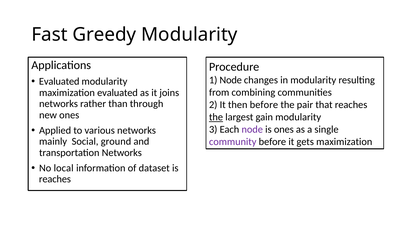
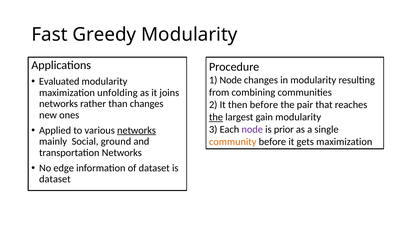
maximization evaluated: evaluated -> unfolding
than through: through -> changes
networks at (137, 130) underline: none -> present
is ones: ones -> prior
community colour: purple -> orange
local: local -> edge
reaches at (55, 179): reaches -> dataset
